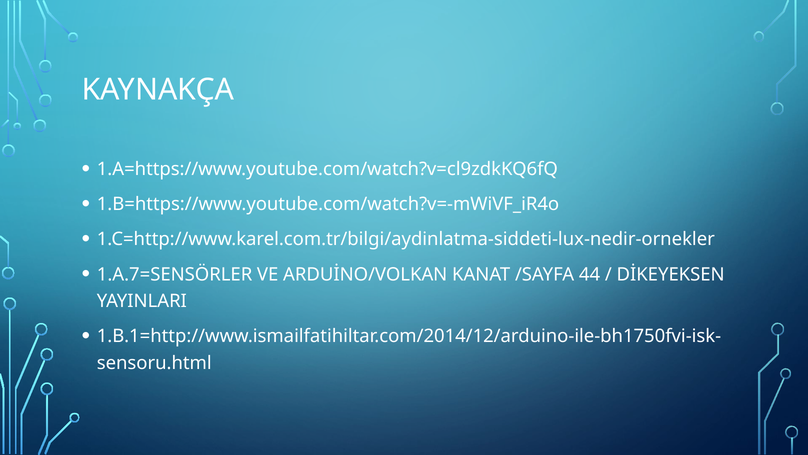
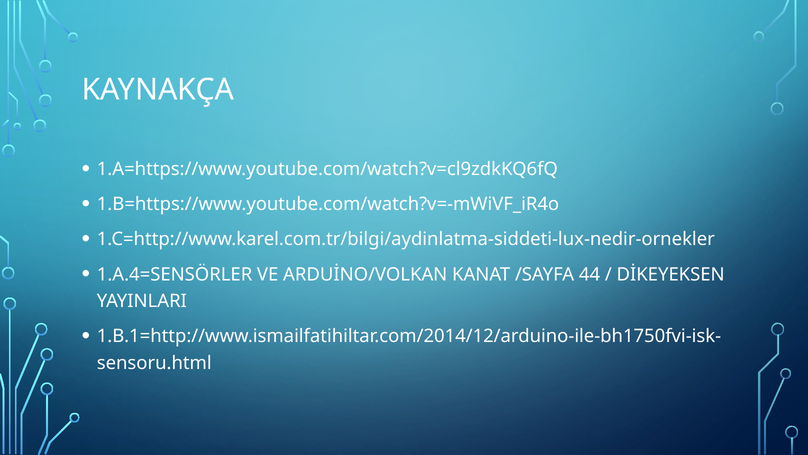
1.A.7=SENSÖRLER: 1.A.7=SENSÖRLER -> 1.A.4=SENSÖRLER
